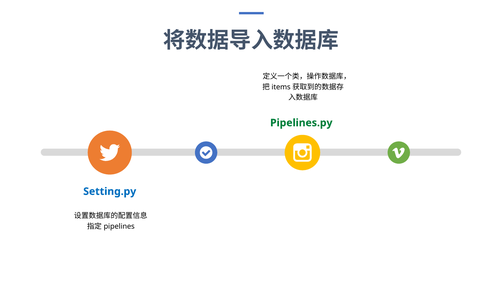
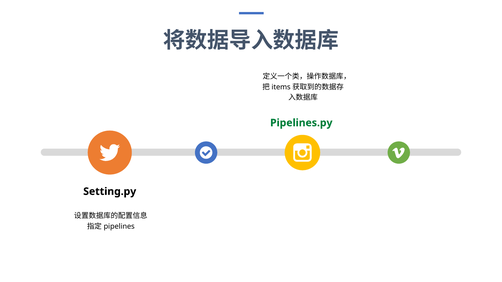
Setting.py colour: blue -> black
